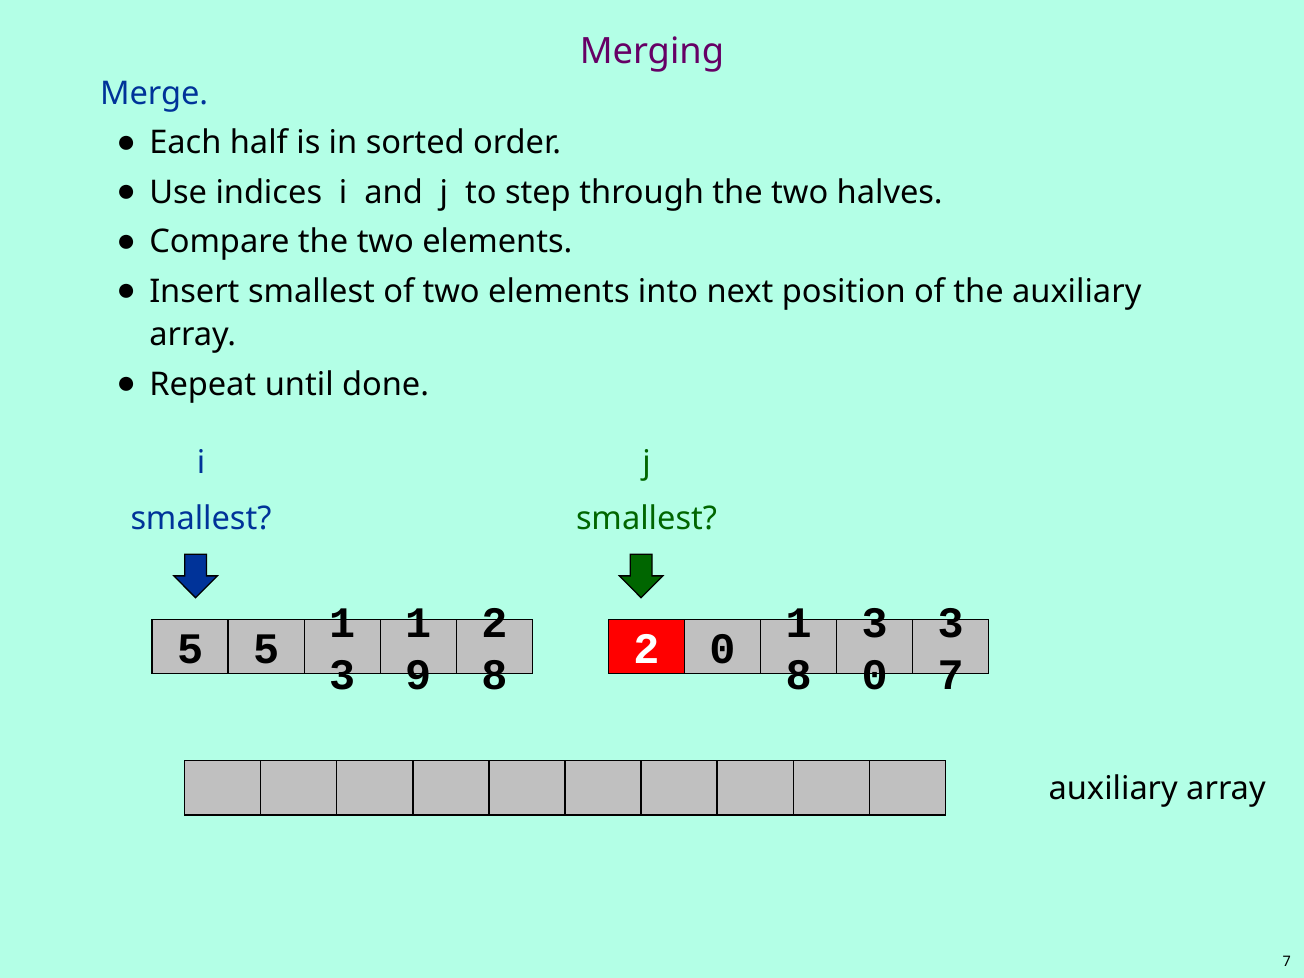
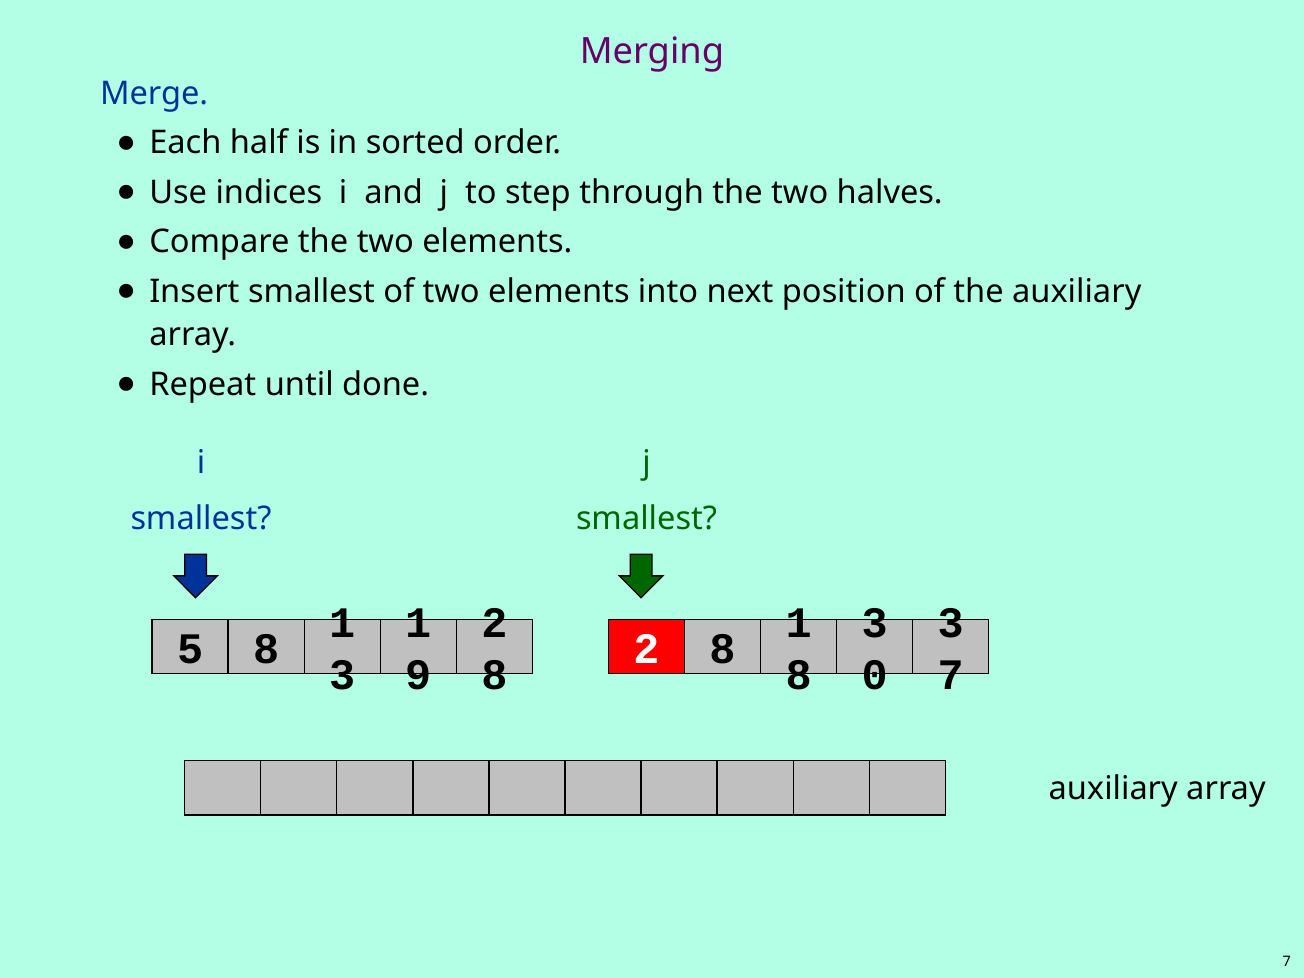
5 5: 5 -> 8
0 at (723, 650): 0 -> 8
